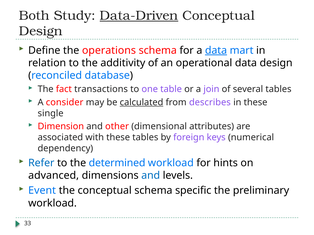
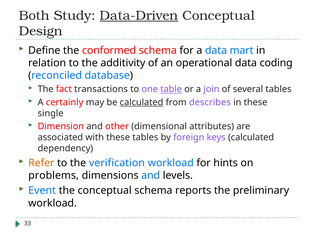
operations: operations -> conformed
data at (216, 50) underline: present -> none
data design: design -> coding
table underline: none -> present
consider: consider -> certainly
keys numerical: numerical -> calculated
Refer colour: blue -> orange
determined: determined -> verification
advanced: advanced -> problems
specific: specific -> reports
